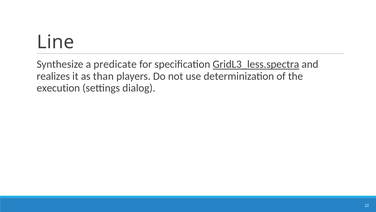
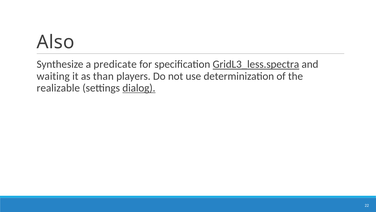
Line: Line -> Also
realizes: realizes -> waiting
execution: execution -> realizable
dialog underline: none -> present
